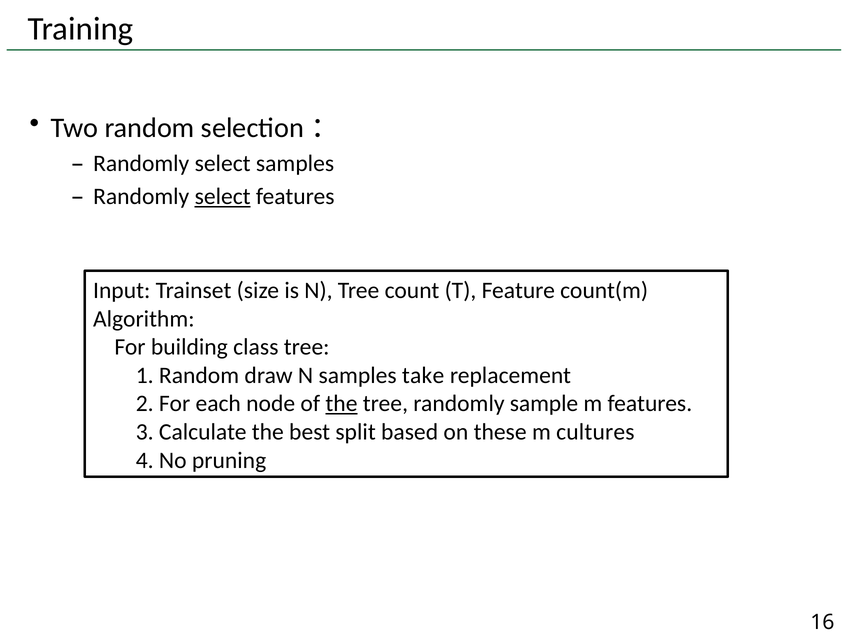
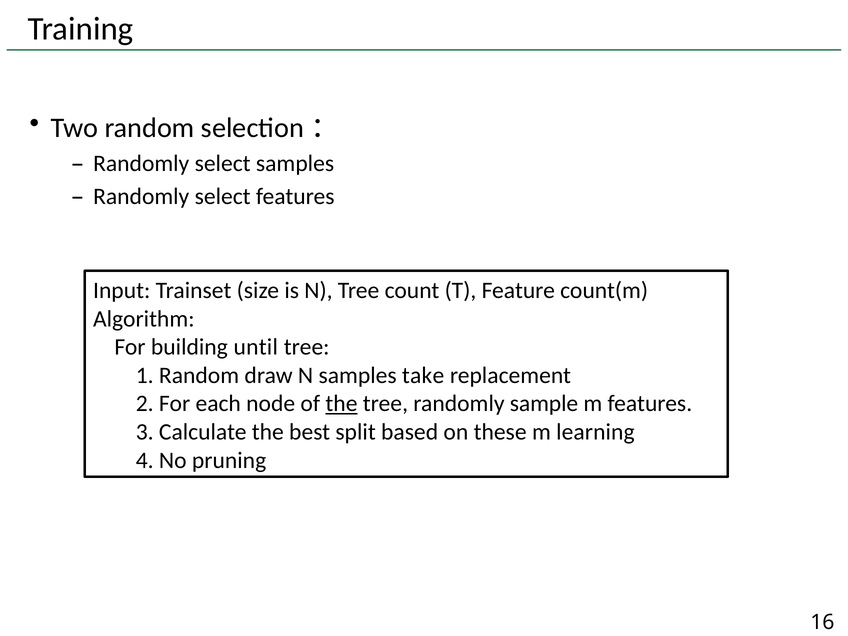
select at (223, 197) underline: present -> none
class: class -> until
cultures: cultures -> learning
